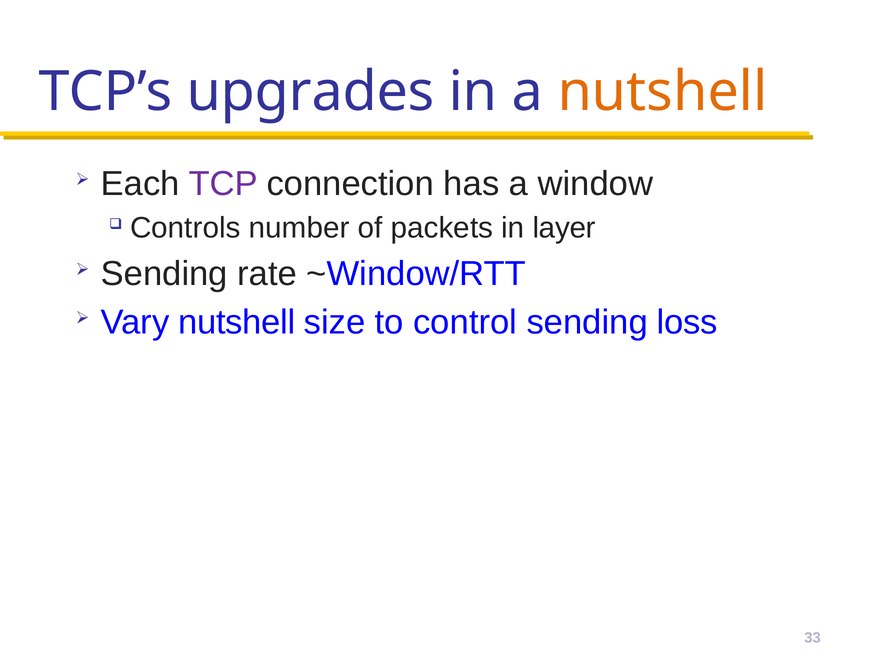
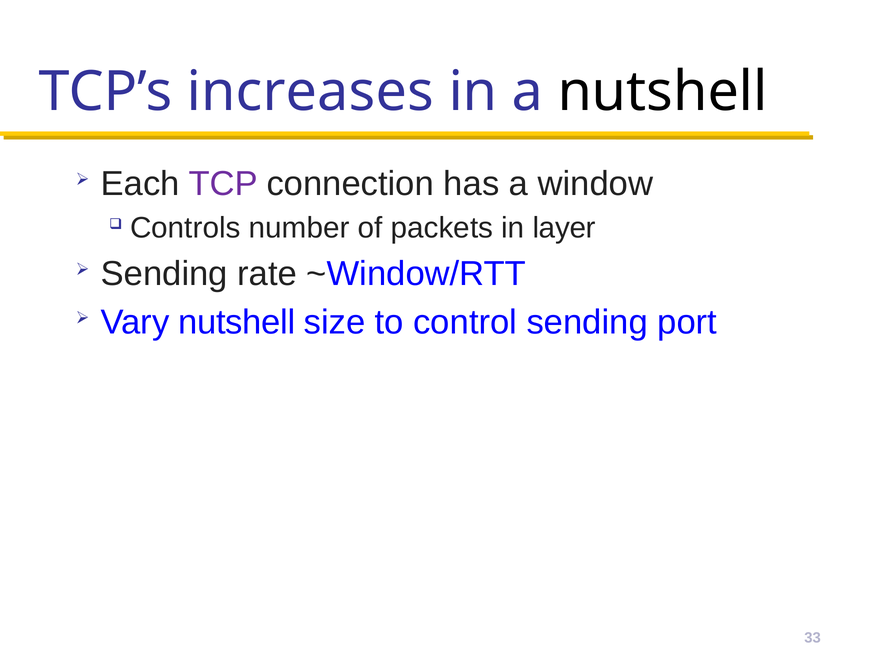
upgrades: upgrades -> increases
nutshell at (663, 92) colour: orange -> black
loss: loss -> port
